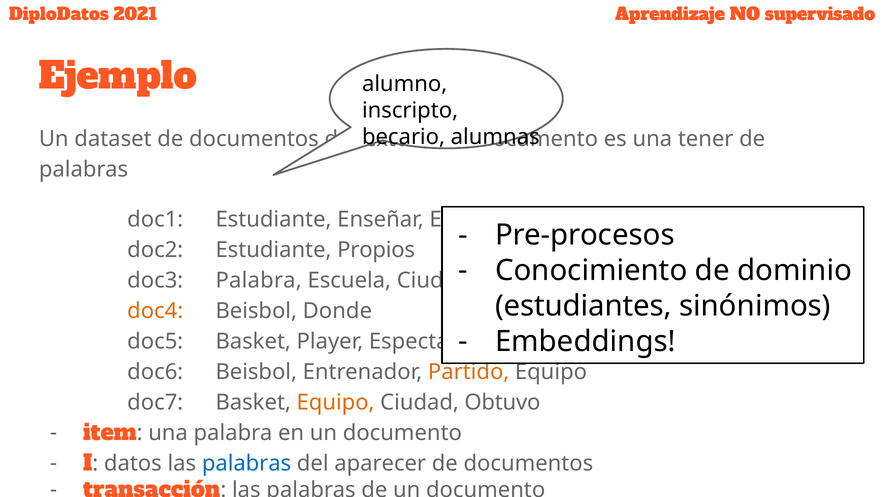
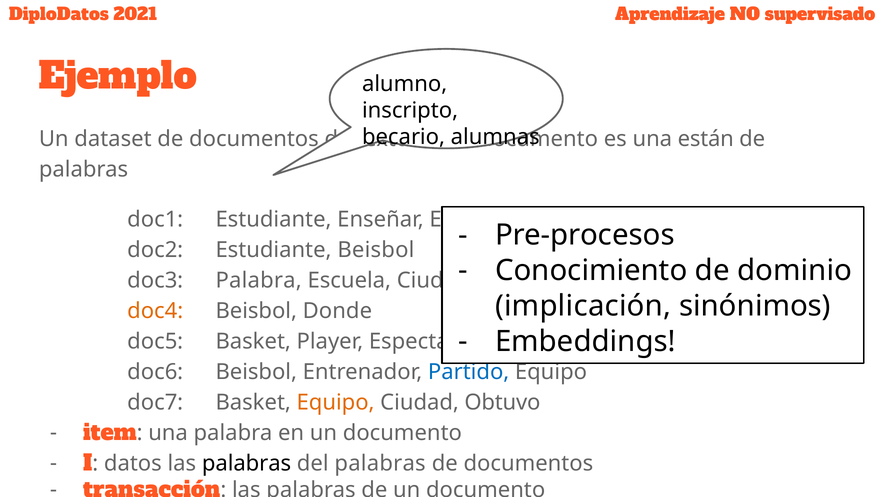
tener: tener -> están
Estudiante Propios: Propios -> Beisbol
estudiantes: estudiantes -> implicación
Partido at (469, 372) colour: orange -> blue
palabras at (247, 463) colour: blue -> black
del aparecer: aparecer -> palabras
